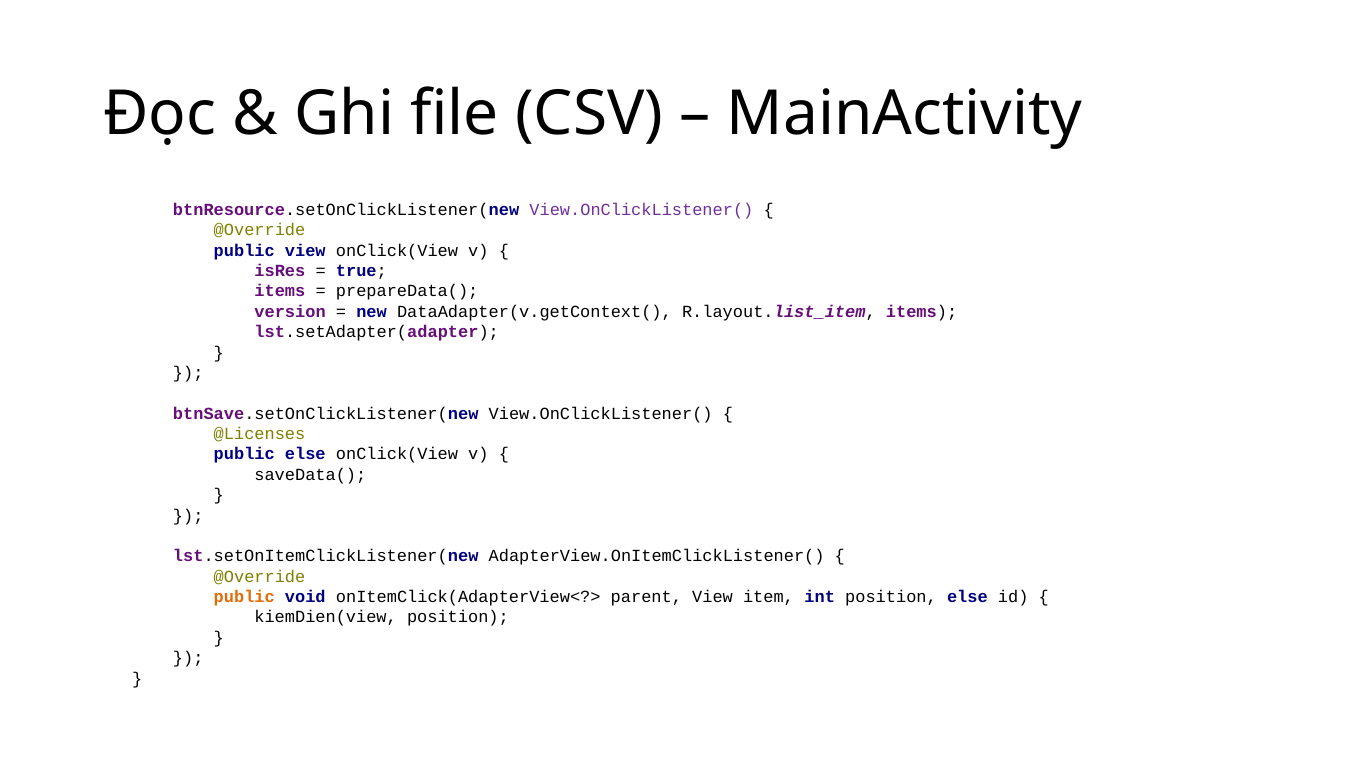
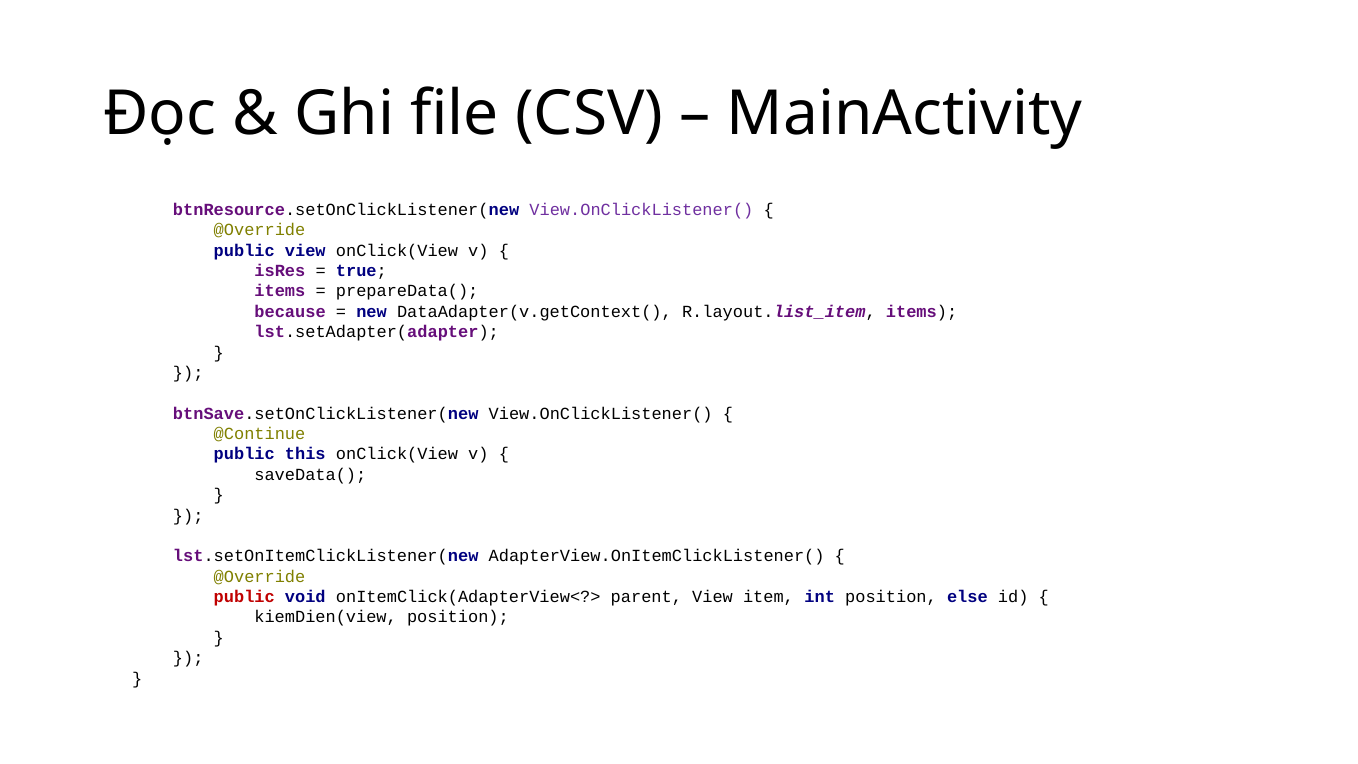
version: version -> because
@Licenses: @Licenses -> @Continue
public else: else -> this
public at (244, 597) colour: orange -> red
